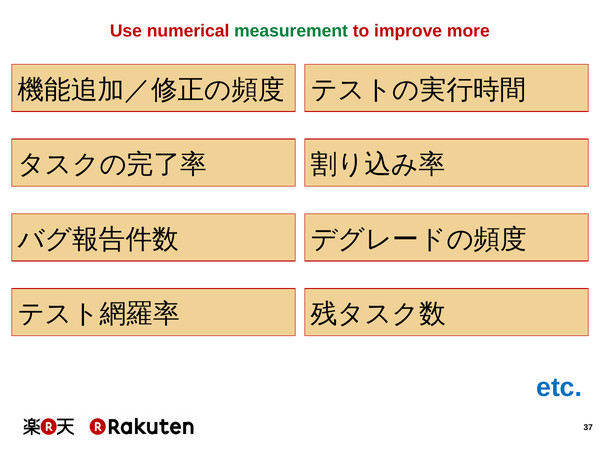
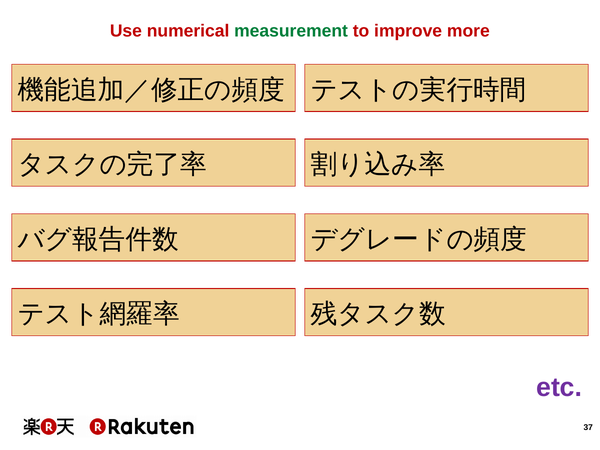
etc colour: blue -> purple
